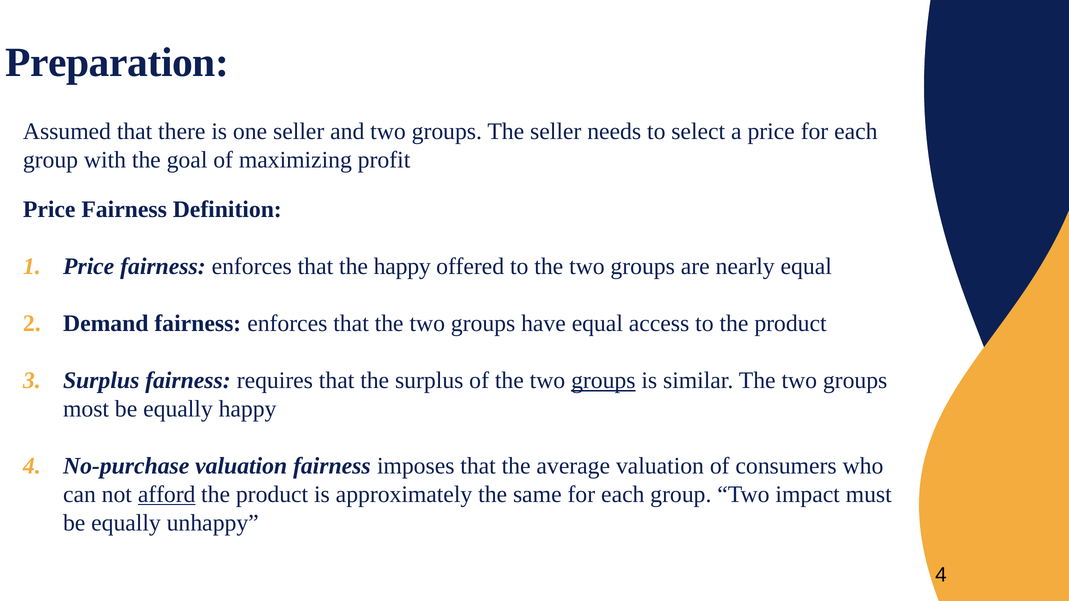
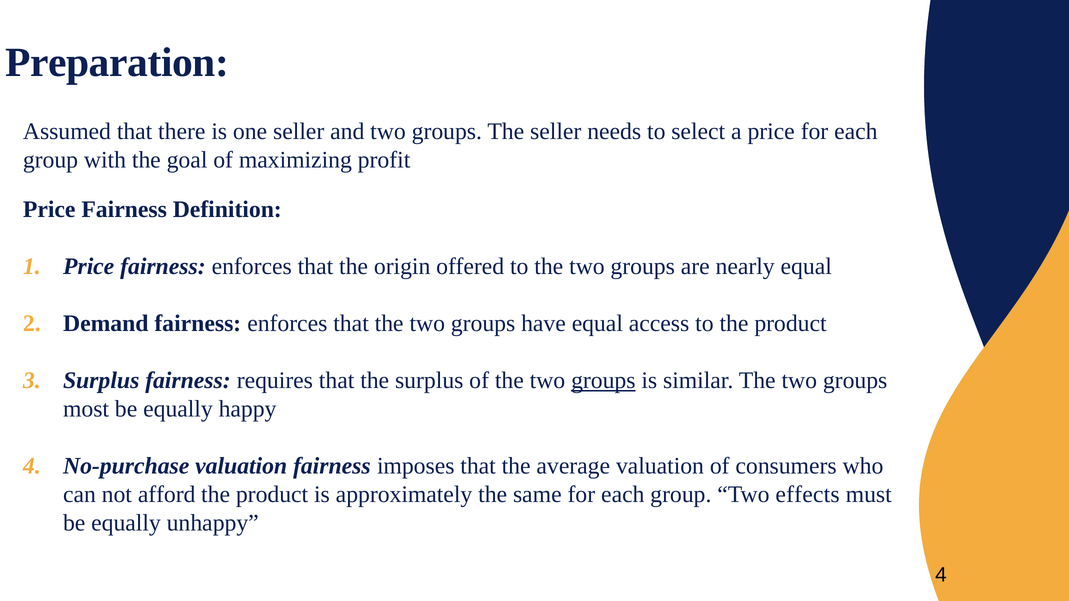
the happy: happy -> origin
afford underline: present -> none
impact: impact -> effects
